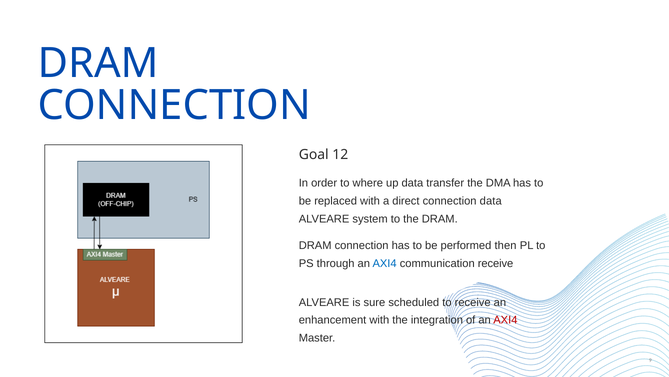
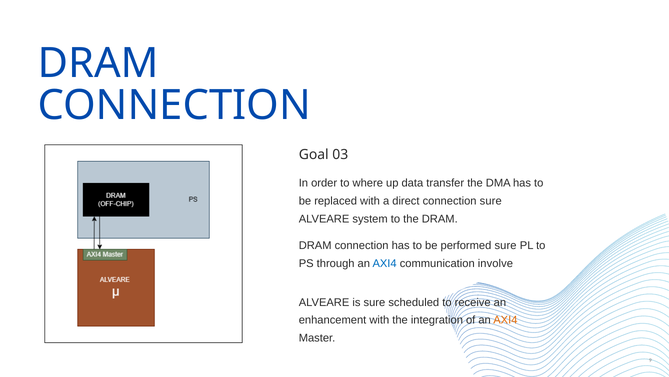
12: 12 -> 03
connection data: data -> sure
performed then: then -> sure
communication receive: receive -> involve
AXI4 at (505, 320) colour: red -> orange
